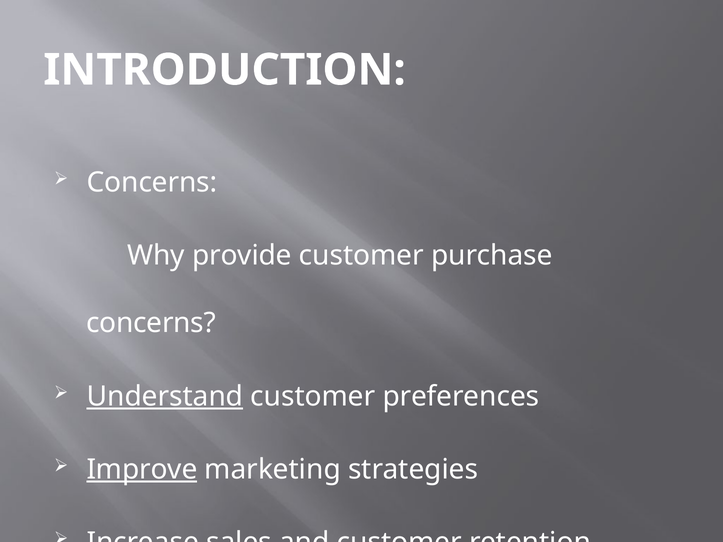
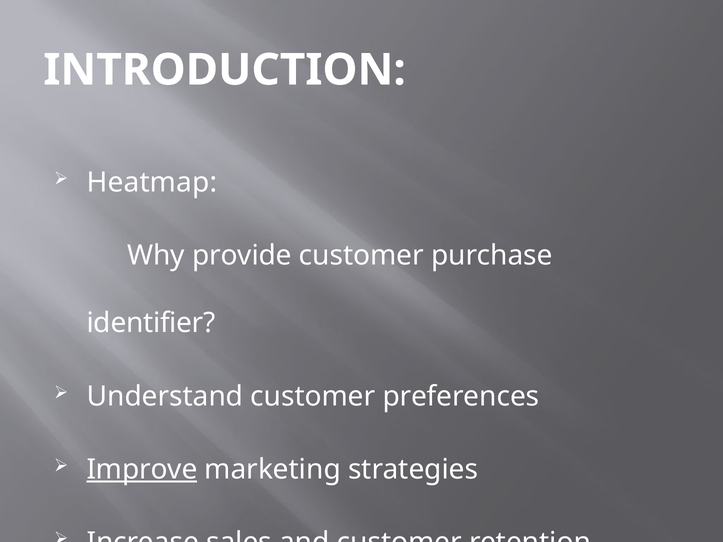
Concerns at (152, 183): Concerns -> Heatmap
concerns at (151, 323): concerns -> identifier
Understand underline: present -> none
